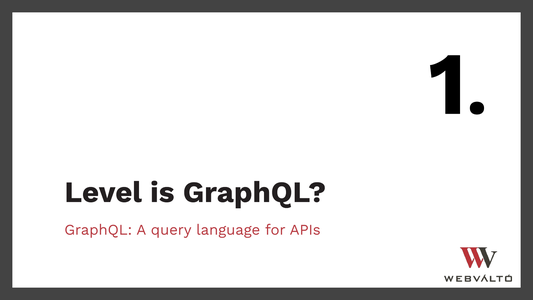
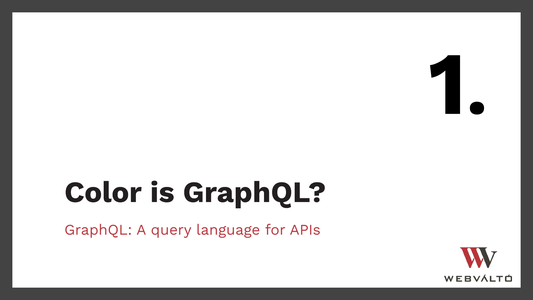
Level: Level -> Color
